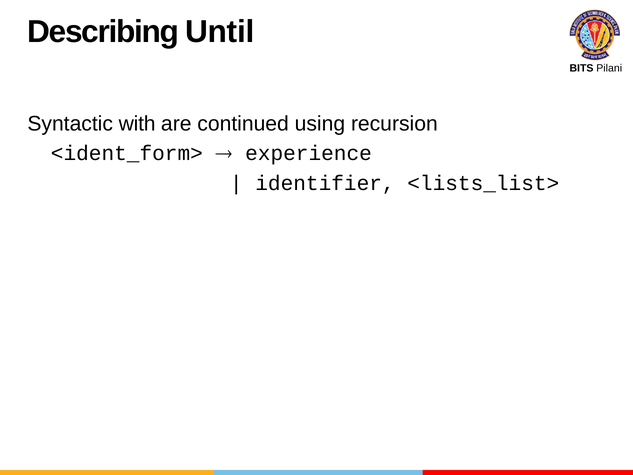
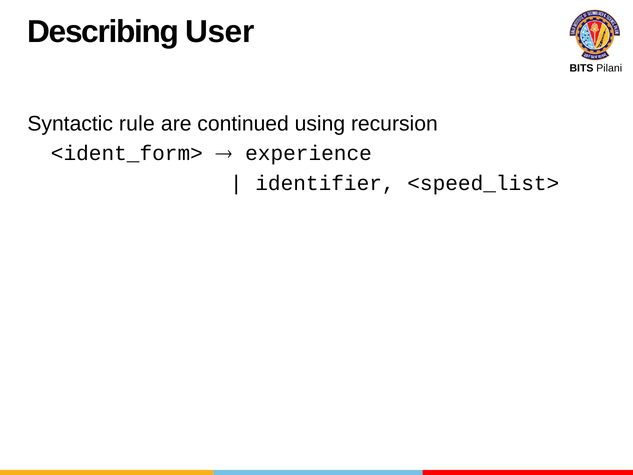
Until: Until -> User
with: with -> rule
<lists_list>: <lists_list> -> <speed_list>
